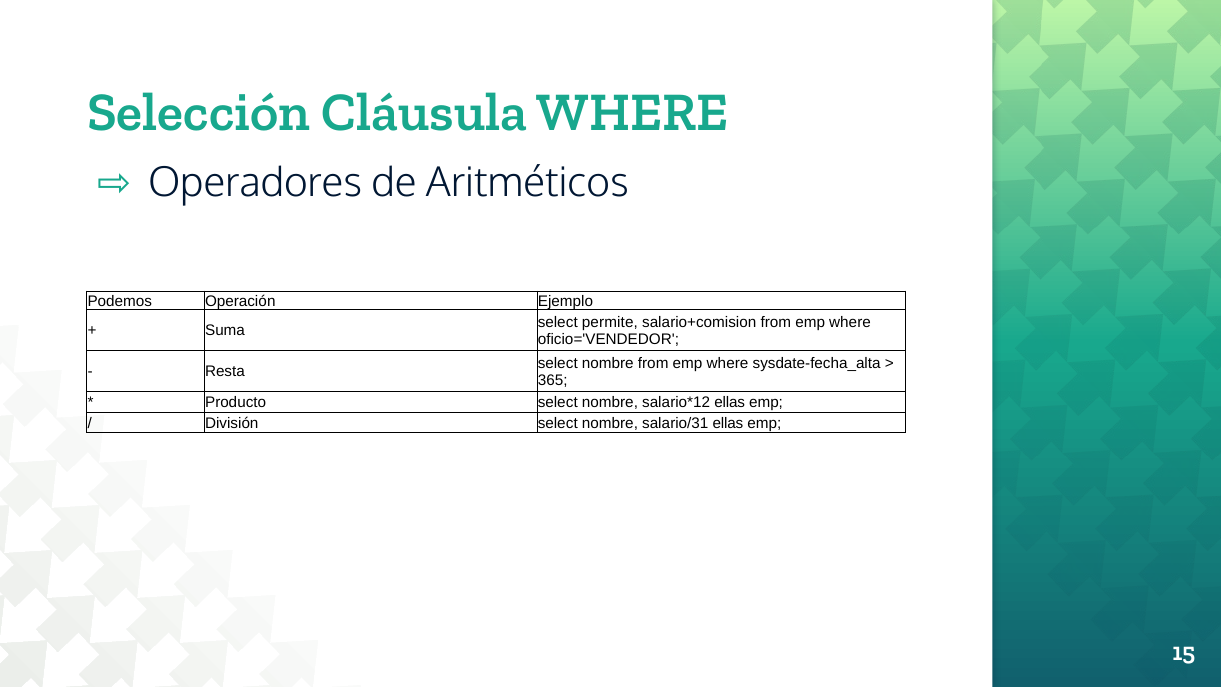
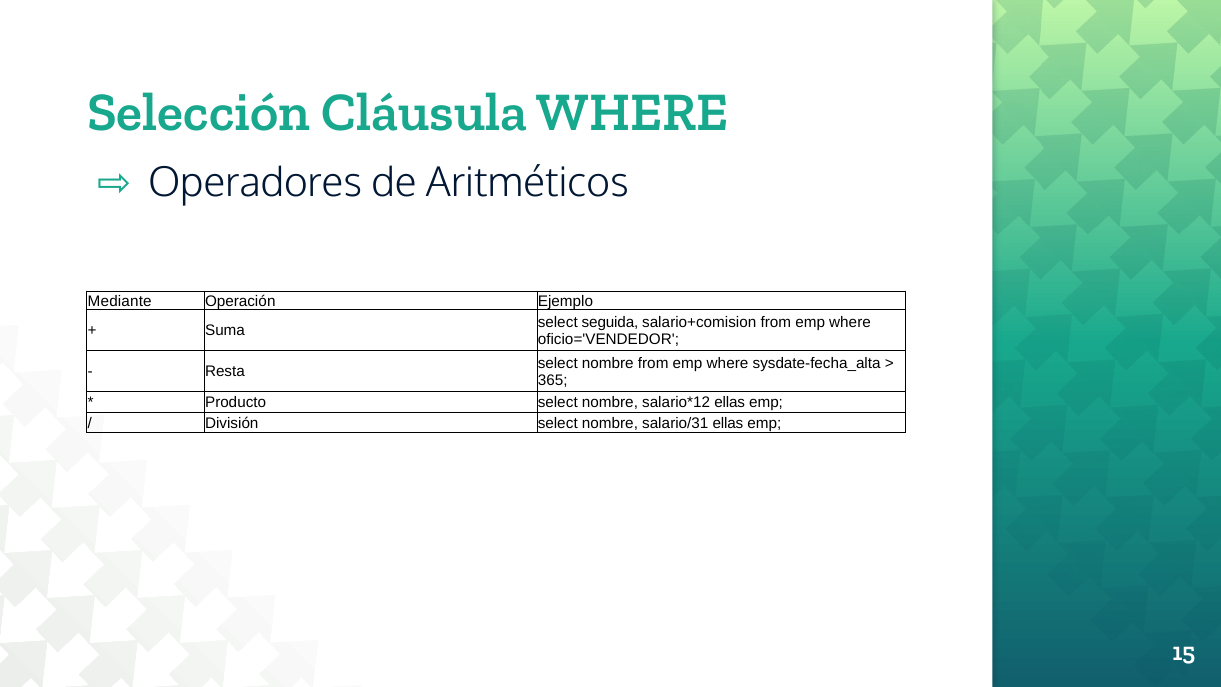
Podemos: Podemos -> Mediante
permite: permite -> seguida
